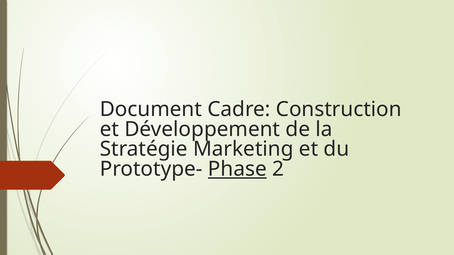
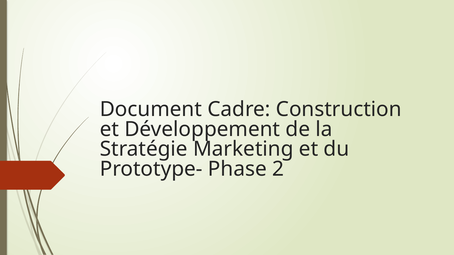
Phase underline: present -> none
